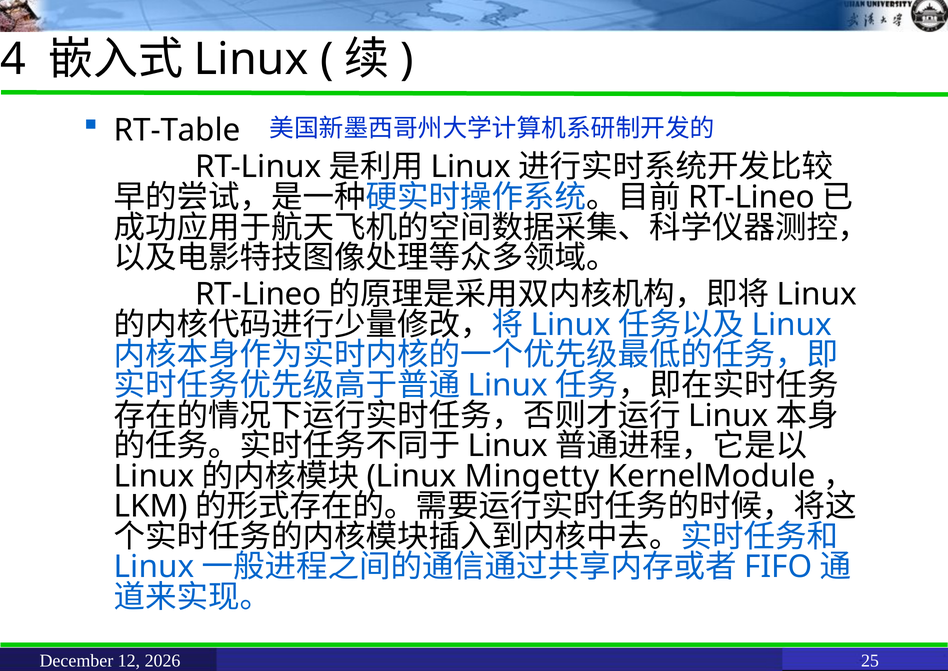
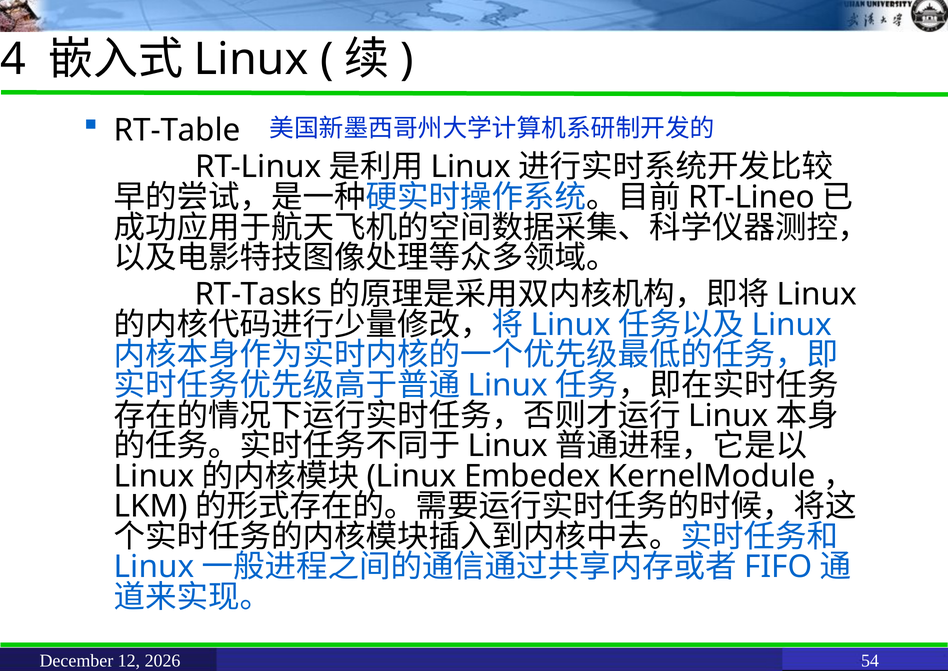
RT-Lineo at (258, 295): RT-Lineo -> RT-Tasks
Mingetty: Mingetty -> Embedex
25: 25 -> 54
